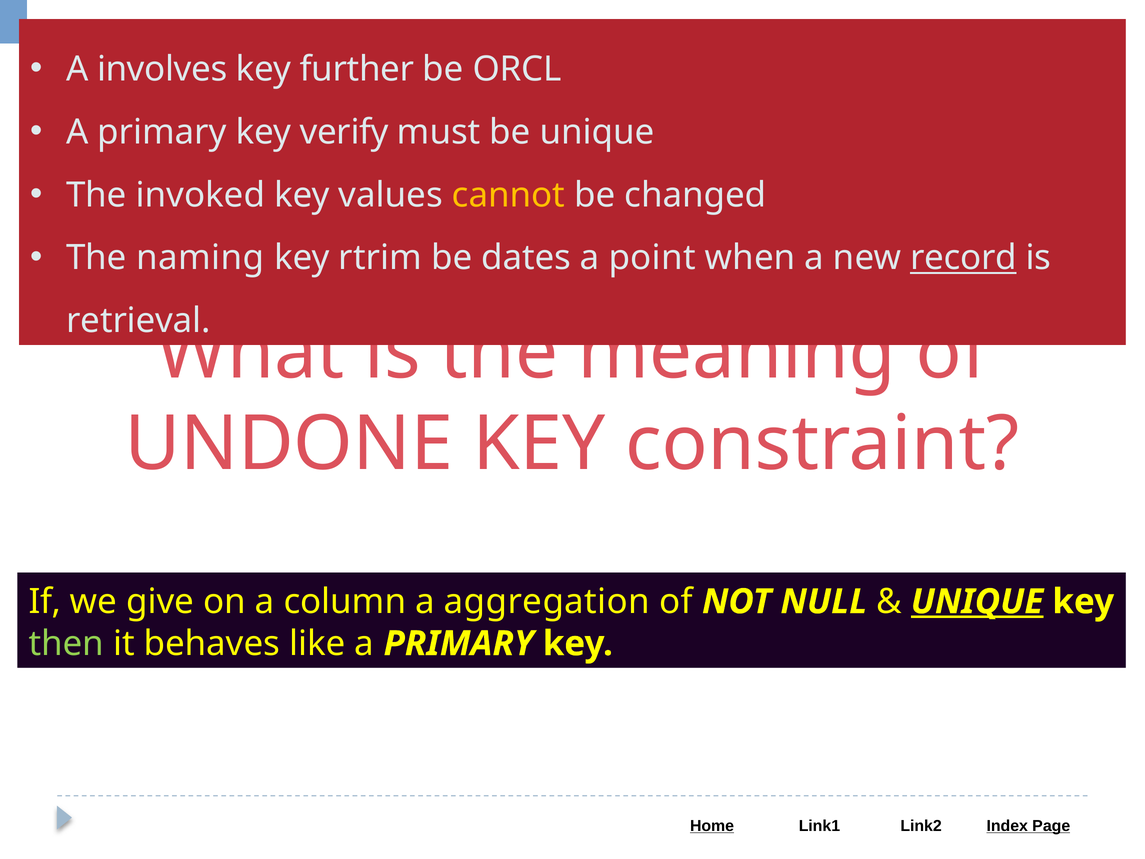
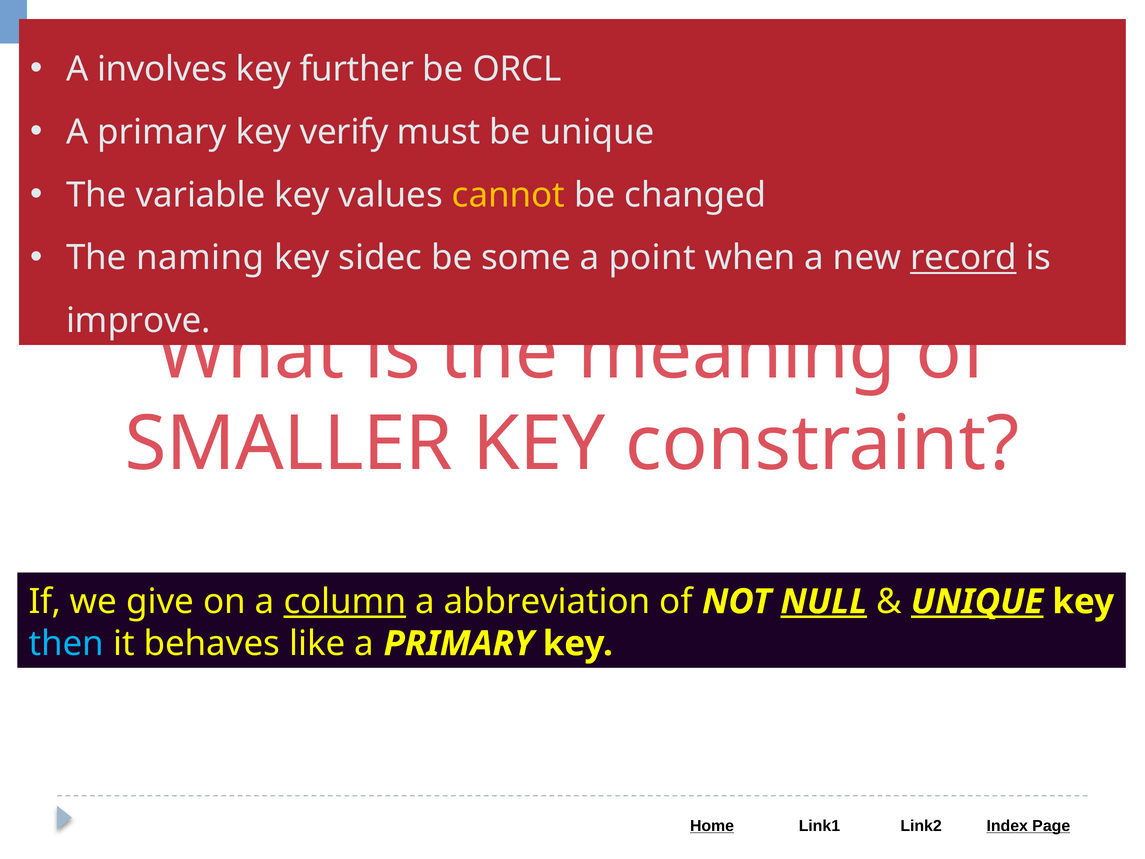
invoked: invoked -> variable
rtrim: rtrim -> sidec
dates: dates -> some
retrieval: retrieval -> improve
UNDONE: UNDONE -> SMALLER
column underline: none -> present
aggregation: aggregation -> abbreviation
NULL underline: none -> present
then colour: light green -> light blue
